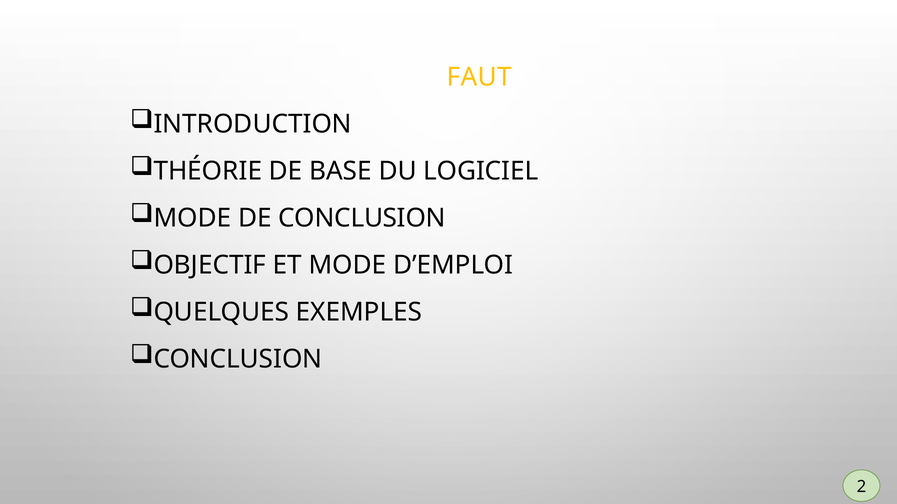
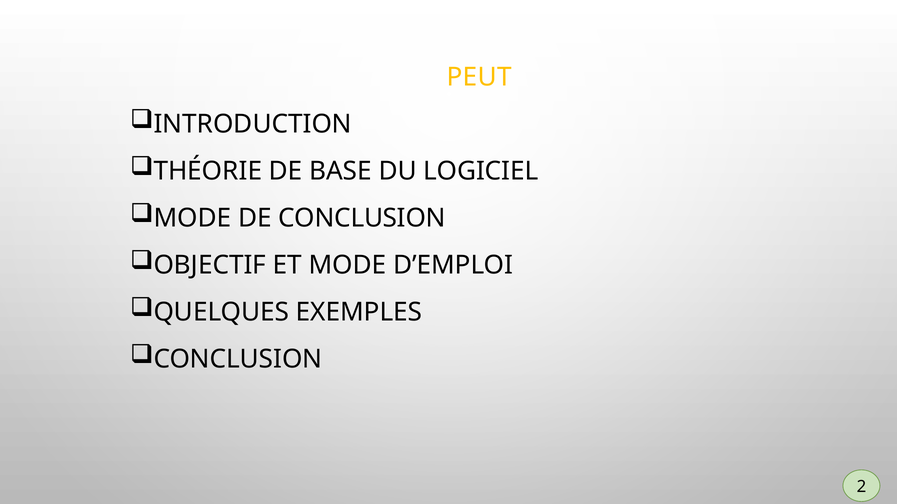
FAUT: FAUT -> PEUT
